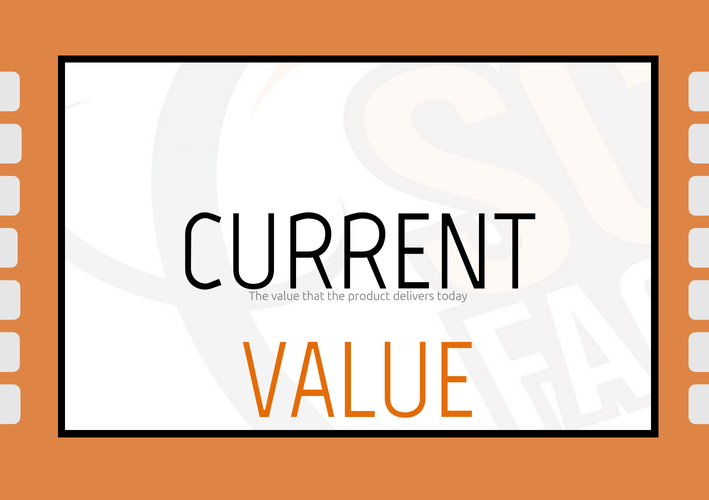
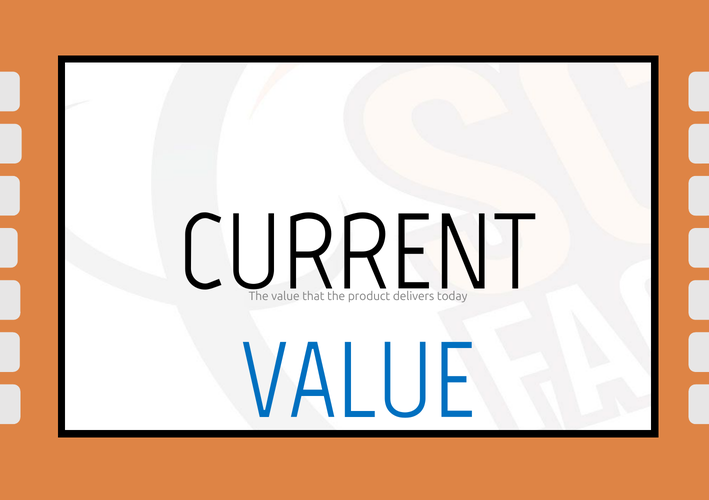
VALUE at (358, 382) colour: orange -> blue
